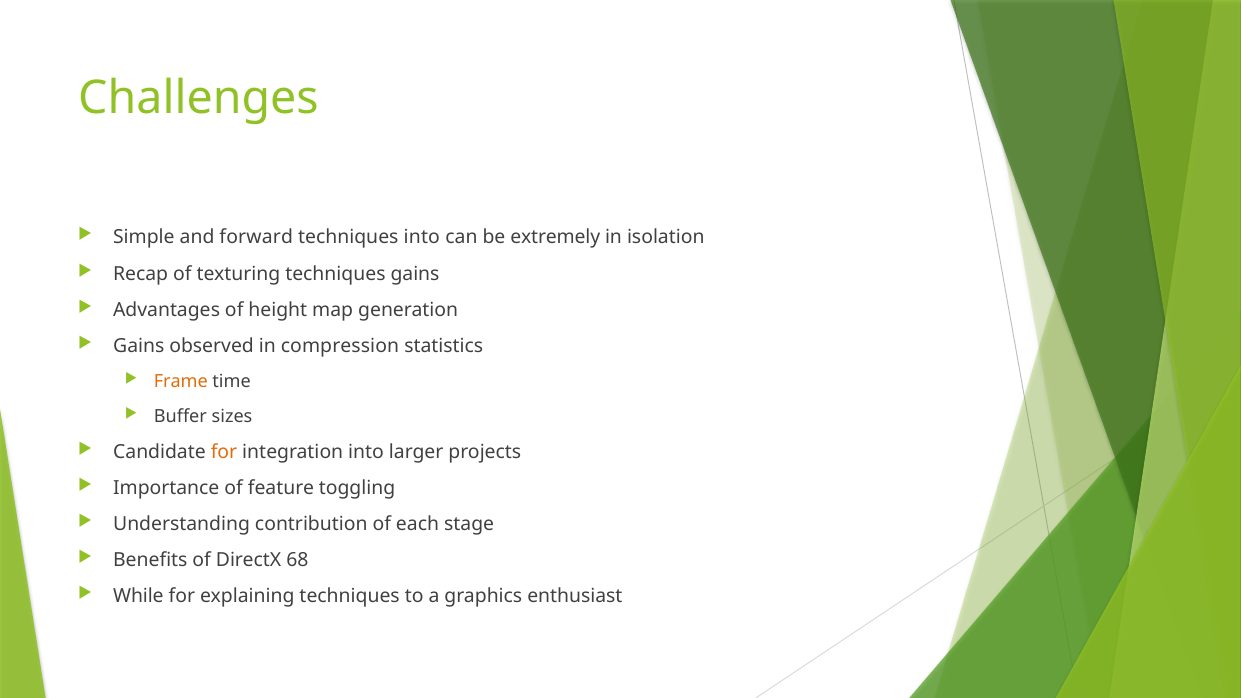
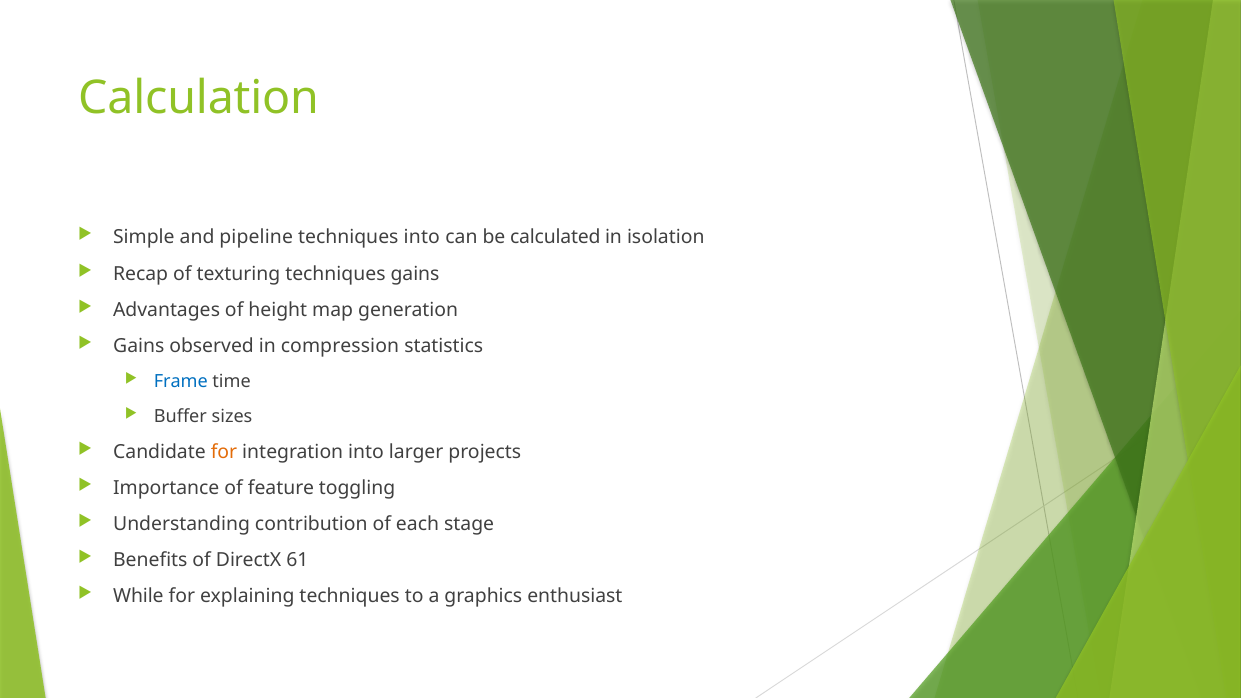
Challenges: Challenges -> Calculation
forward: forward -> pipeline
extremely: extremely -> calculated
Frame colour: orange -> blue
68: 68 -> 61
